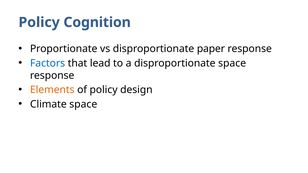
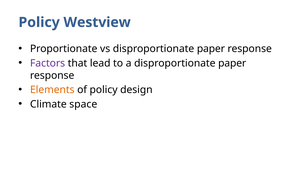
Cognition: Cognition -> Westview
Factors colour: blue -> purple
a disproportionate space: space -> paper
